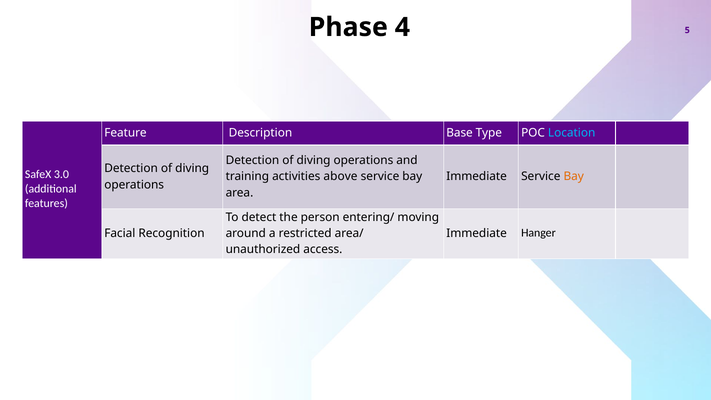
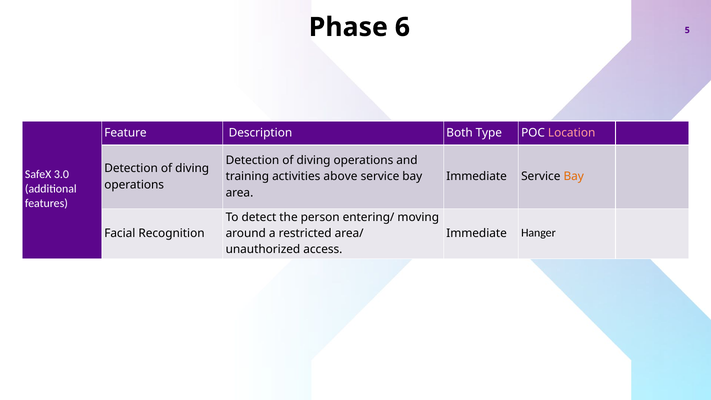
4: 4 -> 6
Base: Base -> Both
Location colour: light blue -> pink
